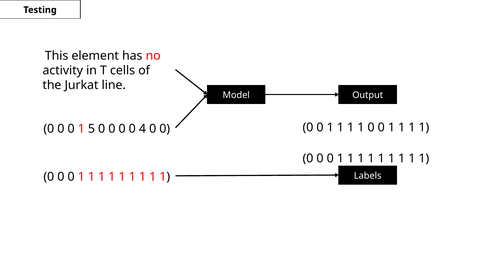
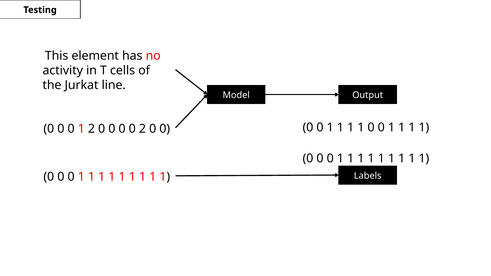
1 5: 5 -> 2
0 4: 4 -> 2
